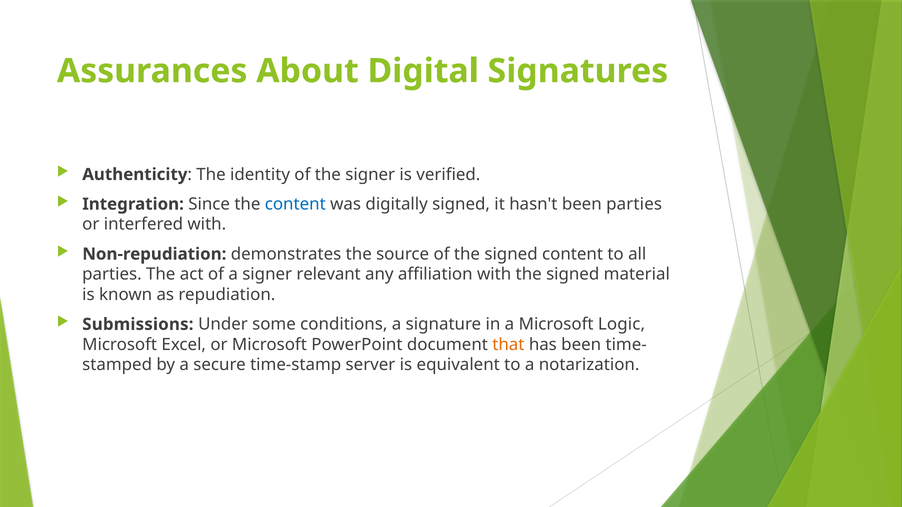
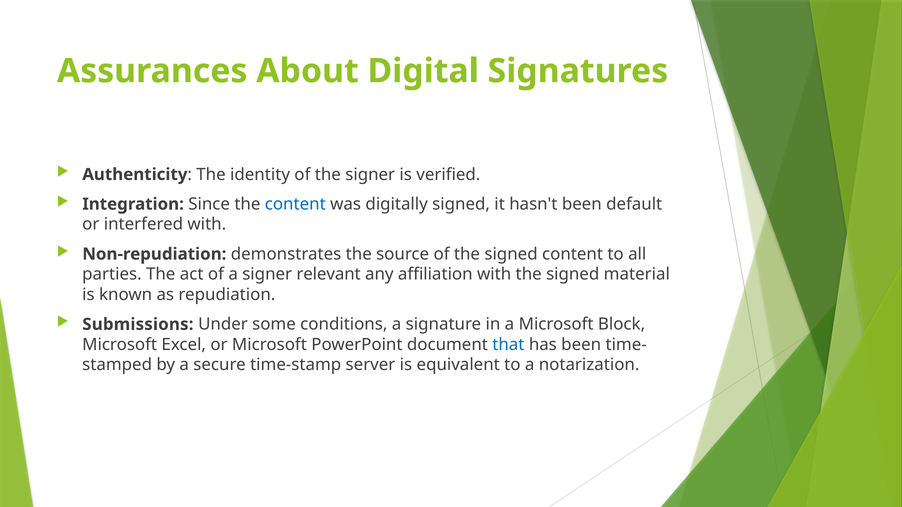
been parties: parties -> default
Logic: Logic -> Block
that colour: orange -> blue
